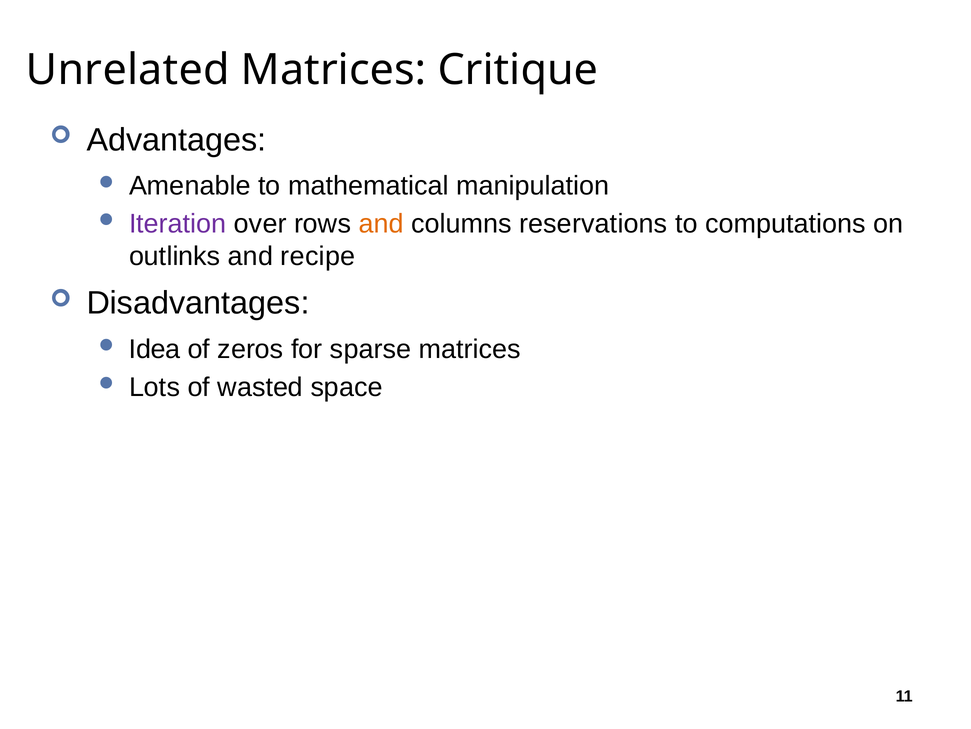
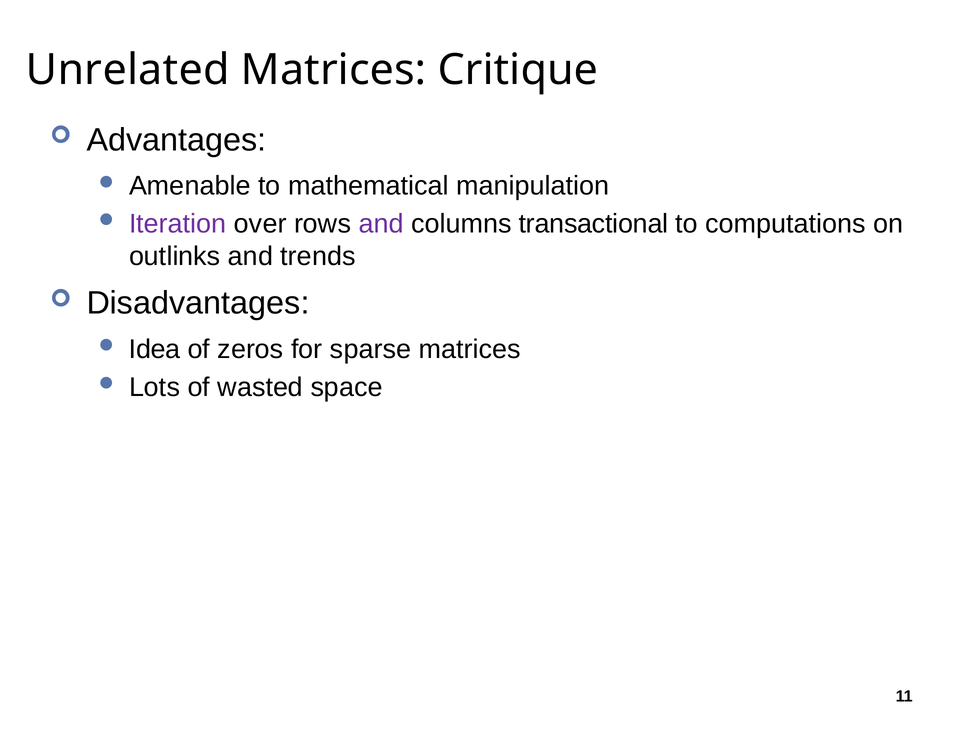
and at (381, 224) colour: orange -> purple
reservations: reservations -> transactional
recipe: recipe -> trends
